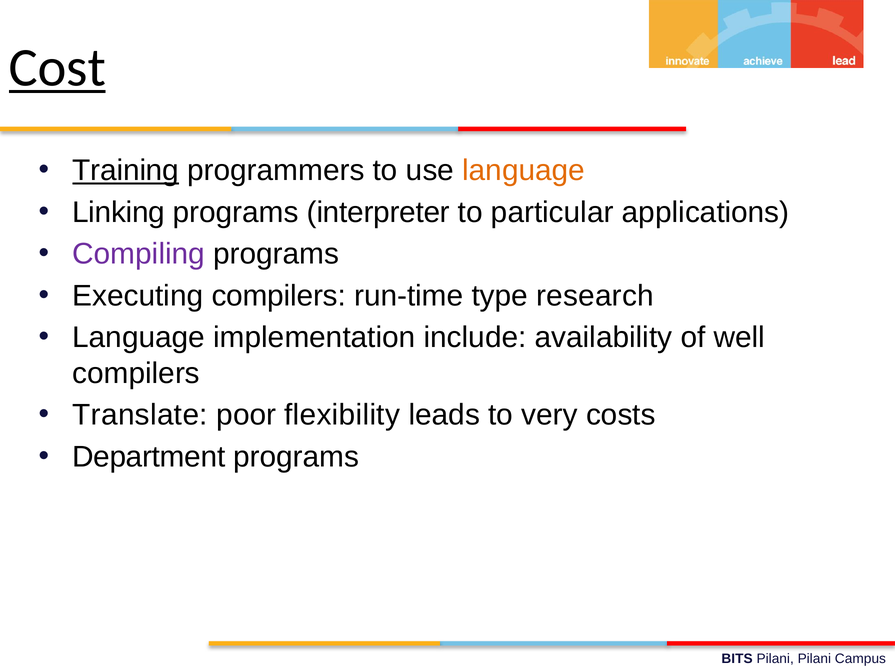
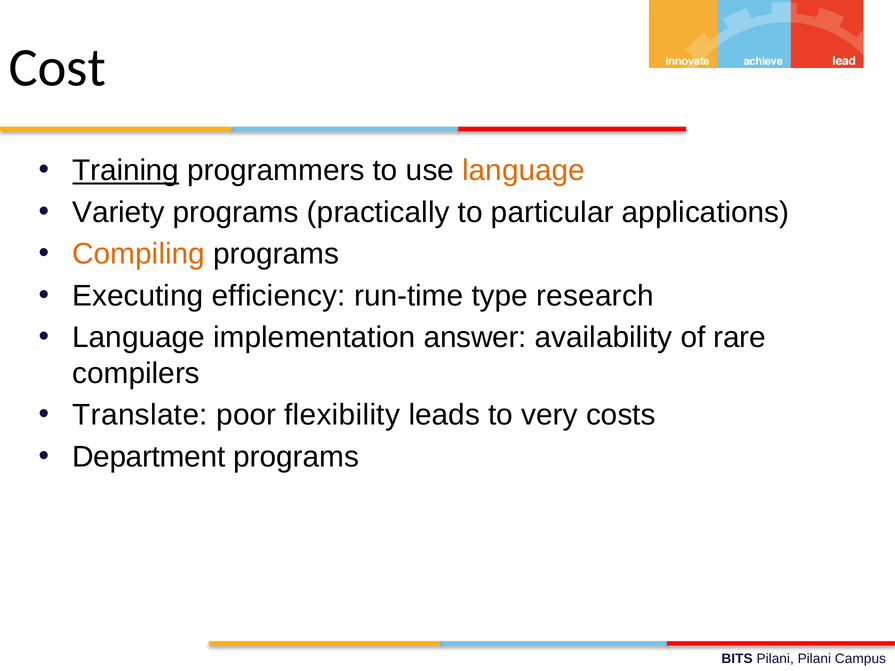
Cost underline: present -> none
Linking: Linking -> Variety
interpreter: interpreter -> practically
Compiling colour: purple -> orange
Executing compilers: compilers -> efficiency
include: include -> answer
well: well -> rare
